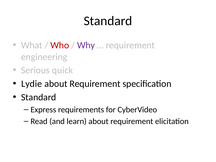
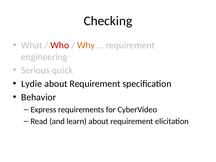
Standard at (108, 21): Standard -> Checking
Why colour: purple -> orange
Standard at (39, 97): Standard -> Behavior
